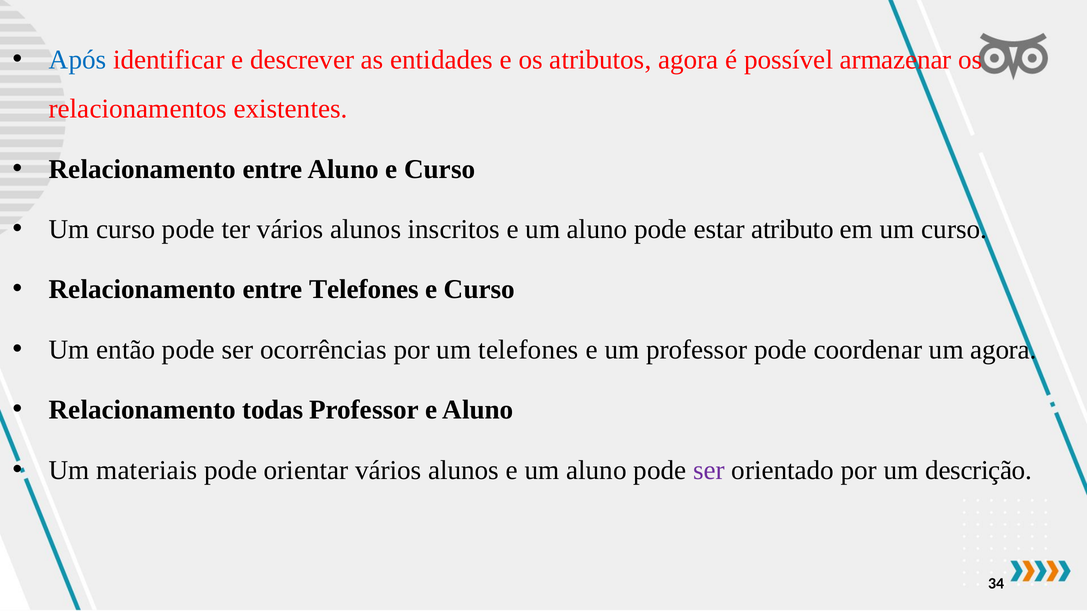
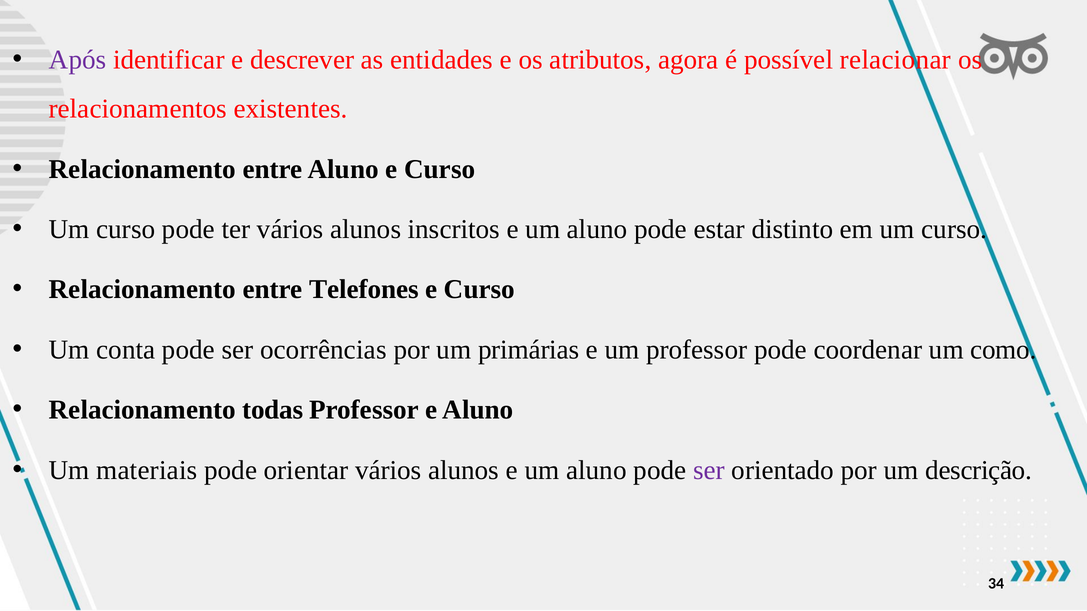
Após colour: blue -> purple
armazenar: armazenar -> relacionar
atributo: atributo -> distinto
então: então -> conta
um telefones: telefones -> primárias
um agora: agora -> como
